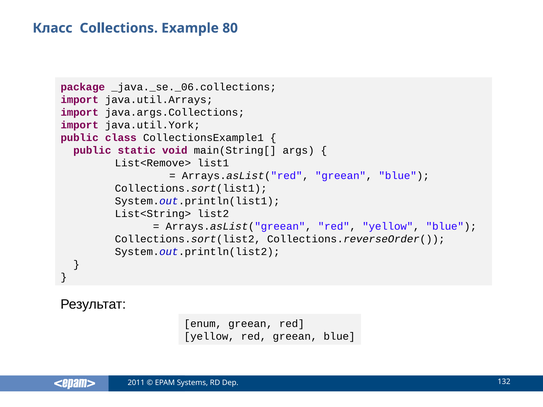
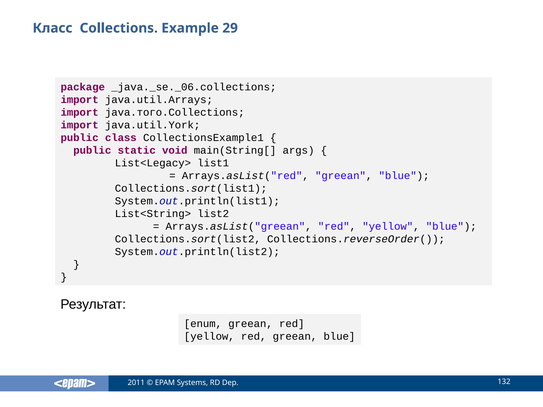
80: 80 -> 29
java.args.Collections: java.args.Collections -> java.того.Collections
List<Remove>: List<Remove> -> List<Legacy>
